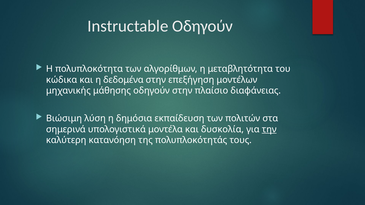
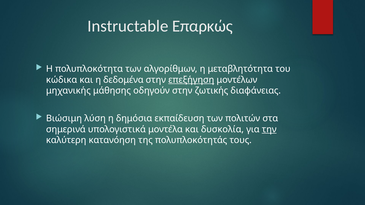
Instructable Οδηγούν: Οδηγούν -> Επαρκώς
επεξήγηση underline: none -> present
πλαίσιο: πλαίσιο -> ζωτικής
